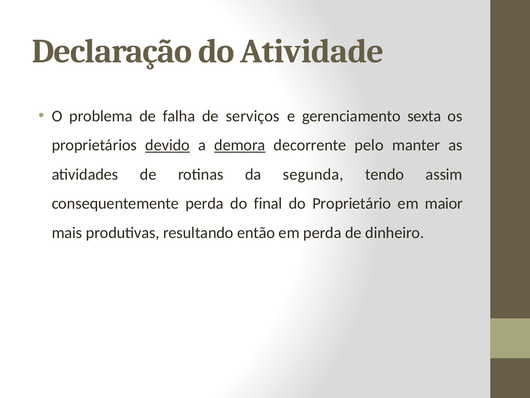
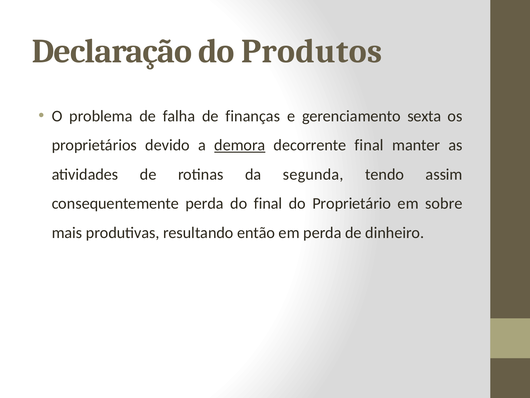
Atividade: Atividade -> Produtos
serviços: serviços -> finanças
devido underline: present -> none
decorrente pelo: pelo -> final
maior: maior -> sobre
